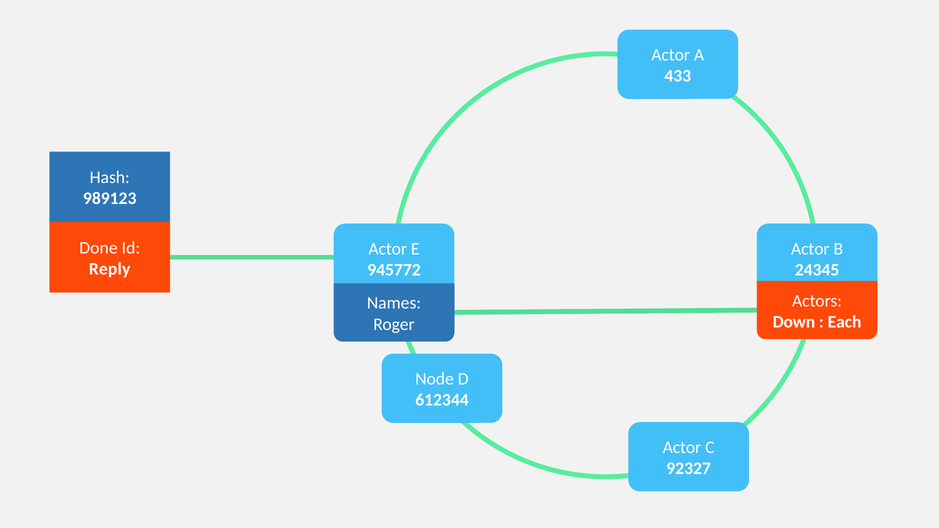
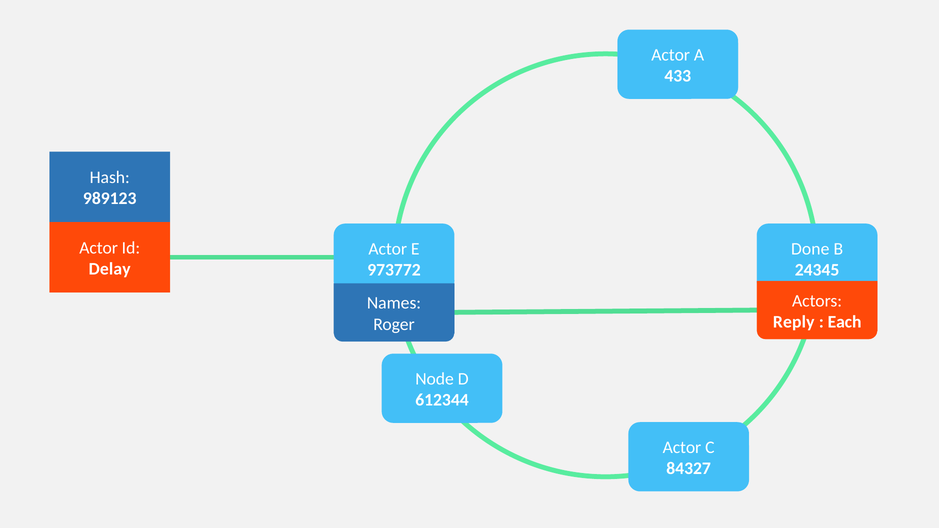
Done at (99, 248): Done -> Actor
Actor at (810, 249): Actor -> Done
Reply: Reply -> Delay
945772: 945772 -> 973772
Down: Down -> Reply
92327: 92327 -> 84327
